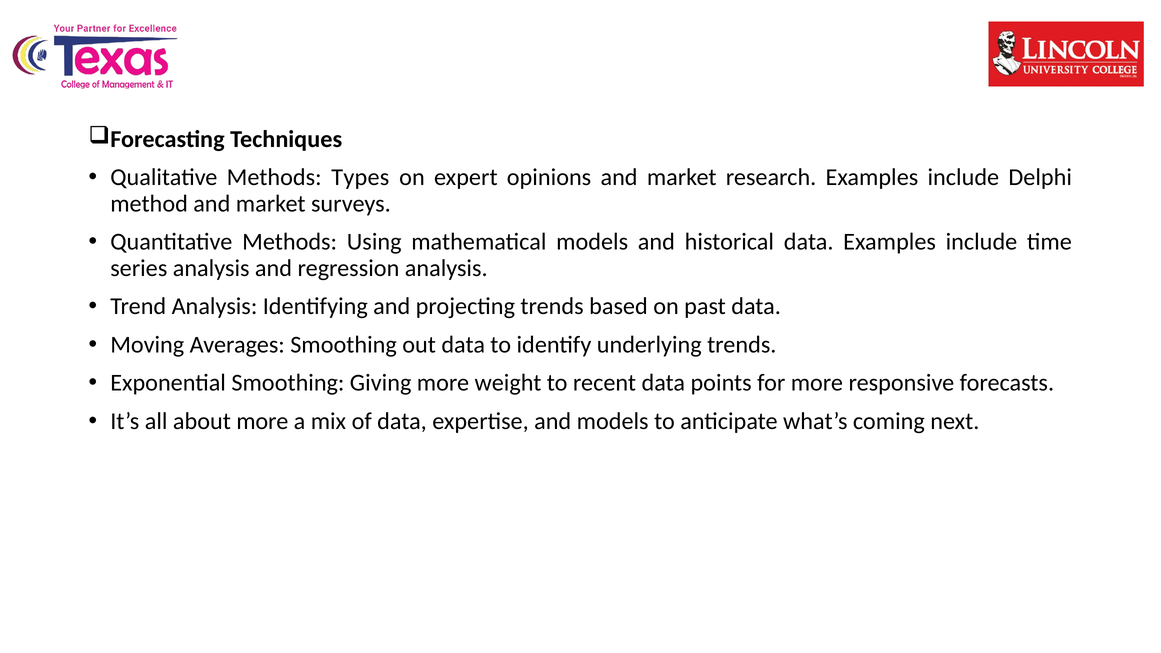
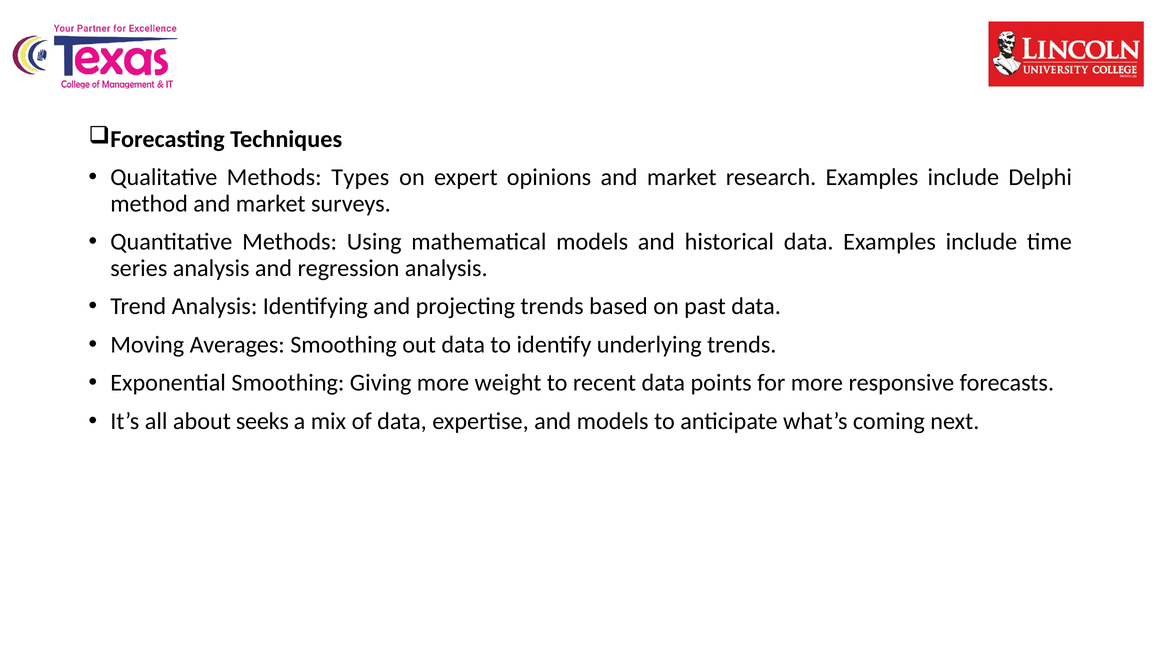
about more: more -> seeks
